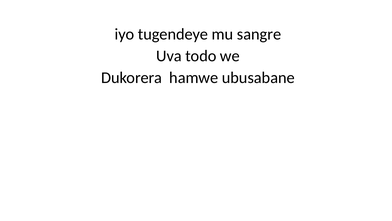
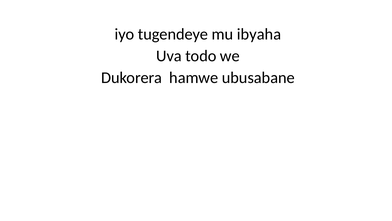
sangre: sangre -> ibyaha
